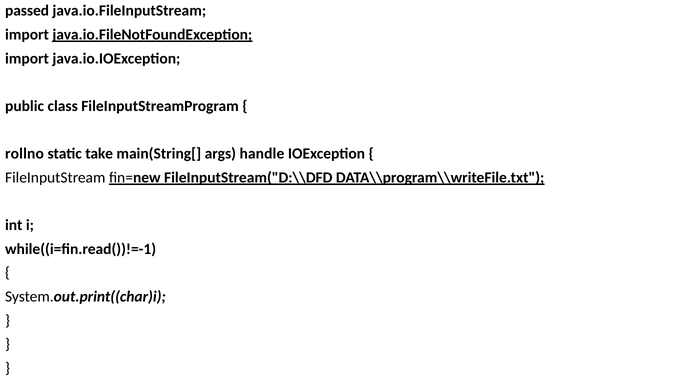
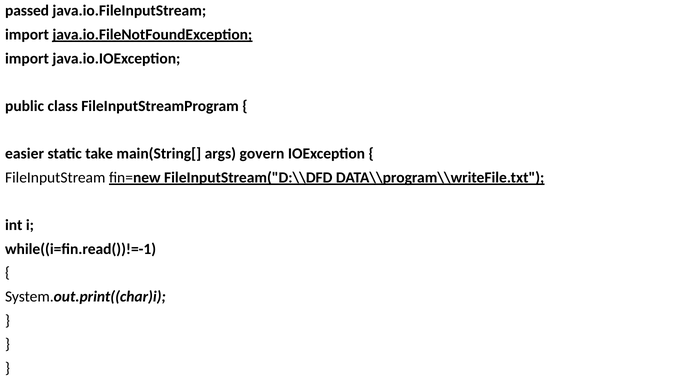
rollno: rollno -> easier
handle: handle -> govern
